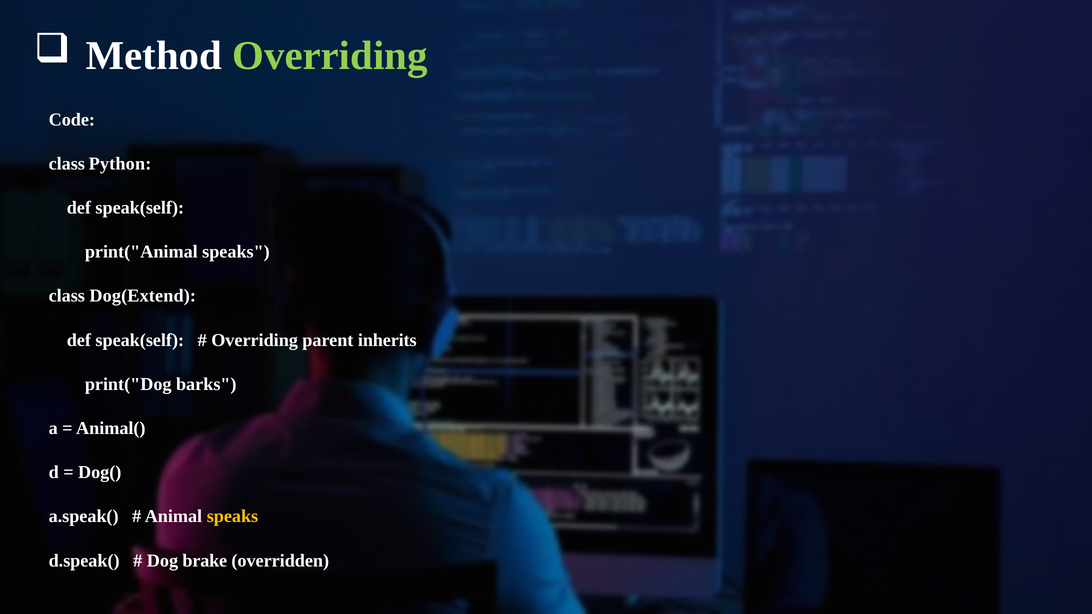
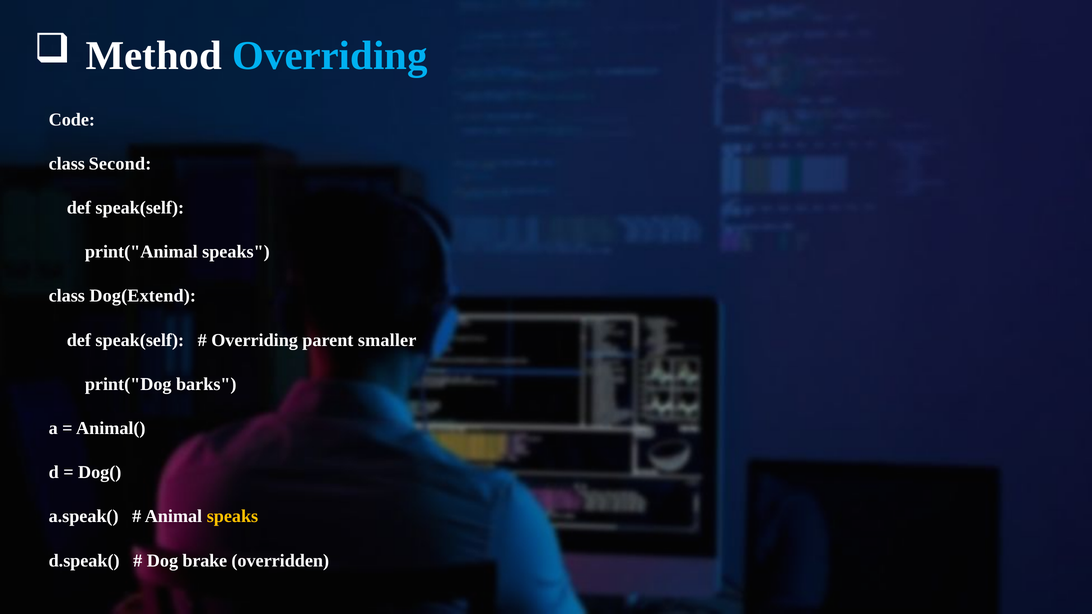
Overriding at (330, 56) colour: light green -> light blue
Python: Python -> Second
inherits: inherits -> smaller
